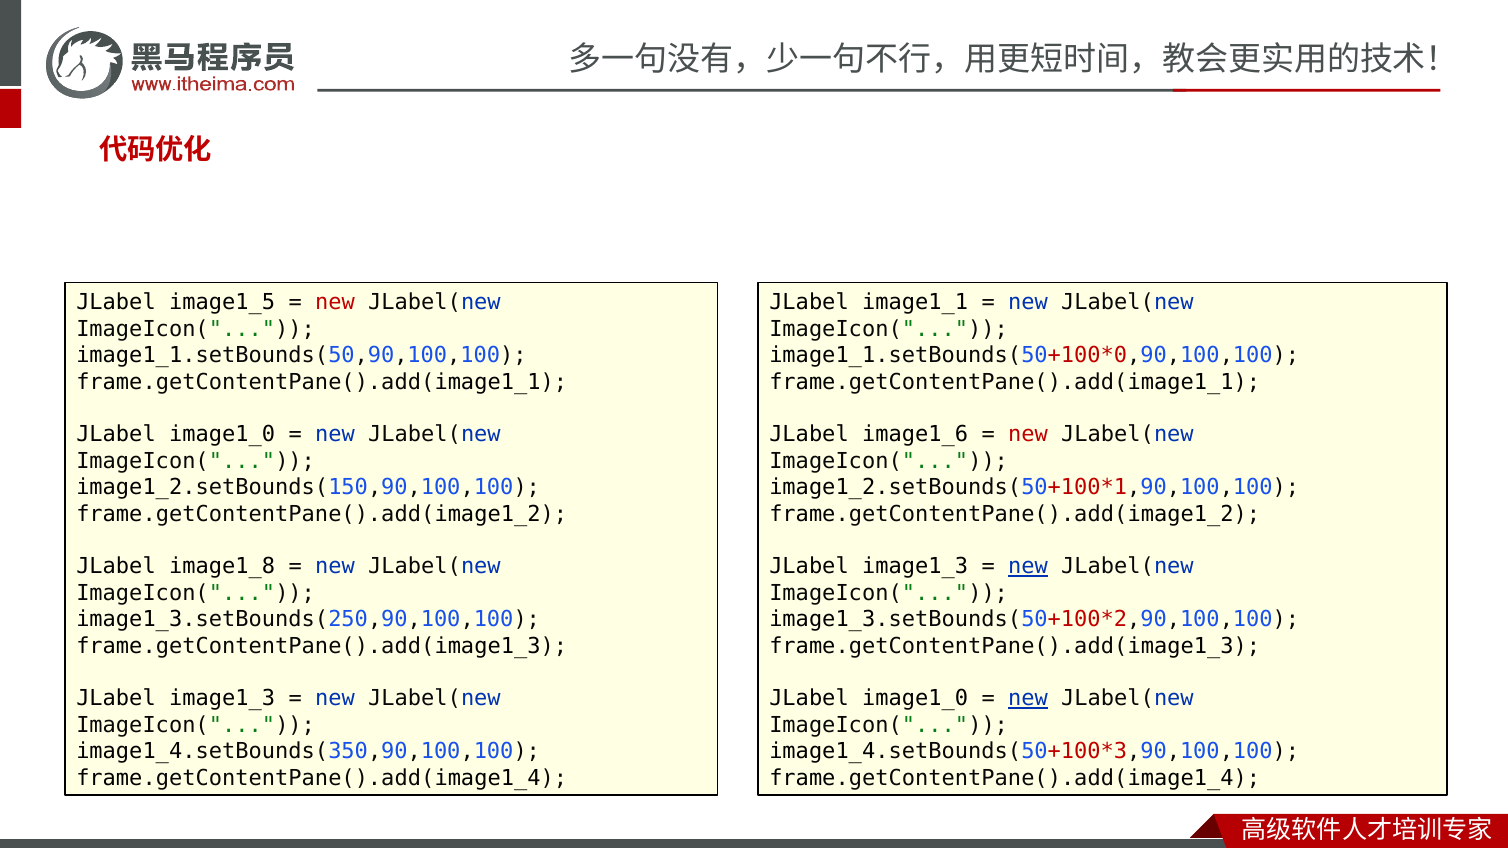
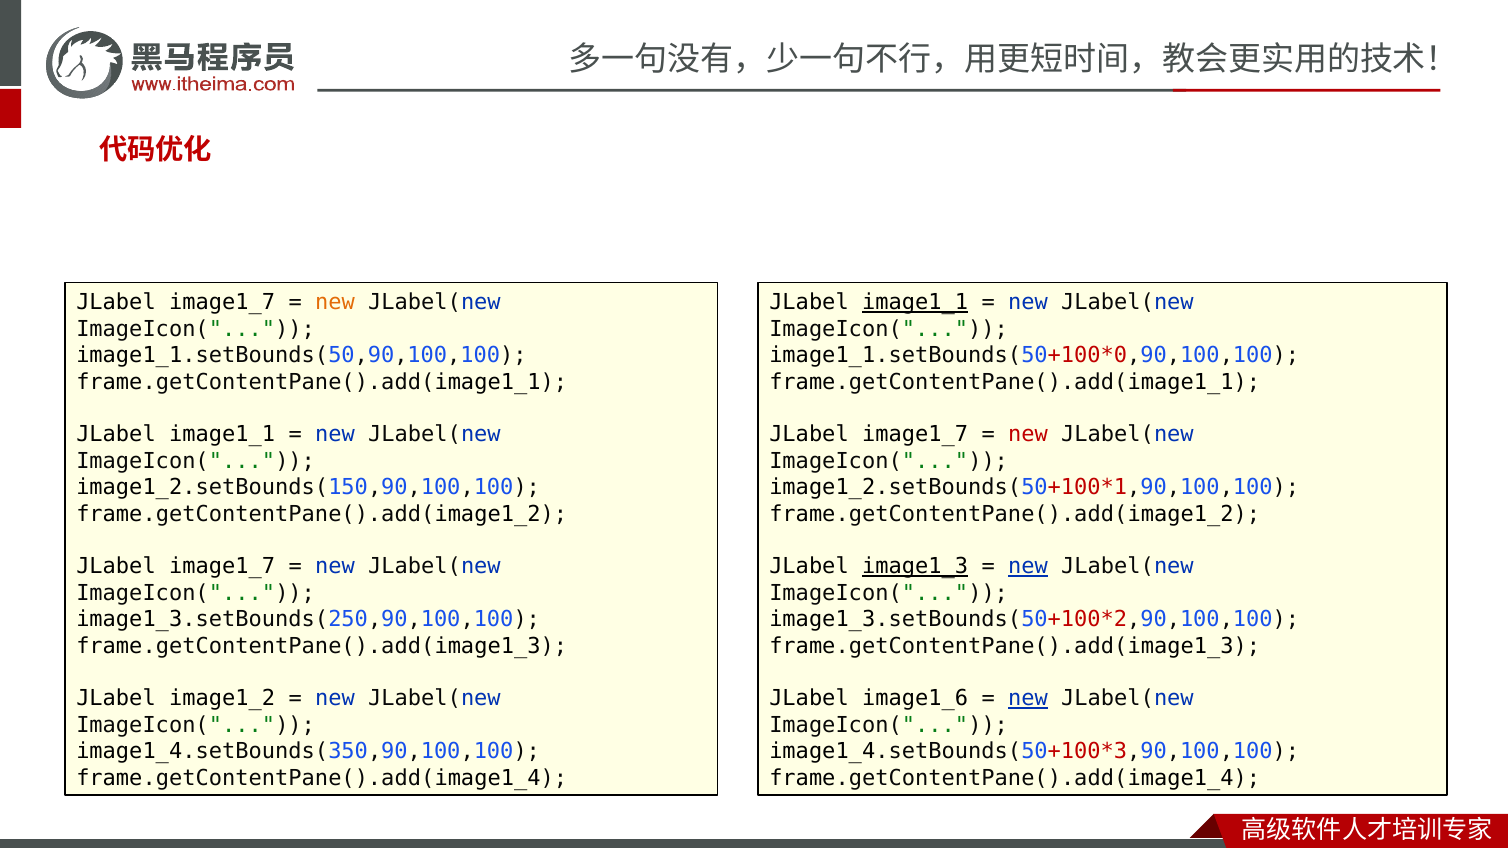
image1_5 at (222, 303): image1_5 -> image1_7
new at (335, 303) colour: red -> orange
image1_1 at (915, 303) underline: none -> present
image1_0 at (222, 435): image1_0 -> image1_1
image1_6 at (915, 435): image1_6 -> image1_7
image1_8 at (222, 567): image1_8 -> image1_7
image1_3 at (915, 567) underline: none -> present
image1_3 at (222, 699): image1_3 -> image1_2
image1_0 at (915, 699): image1_0 -> image1_6
